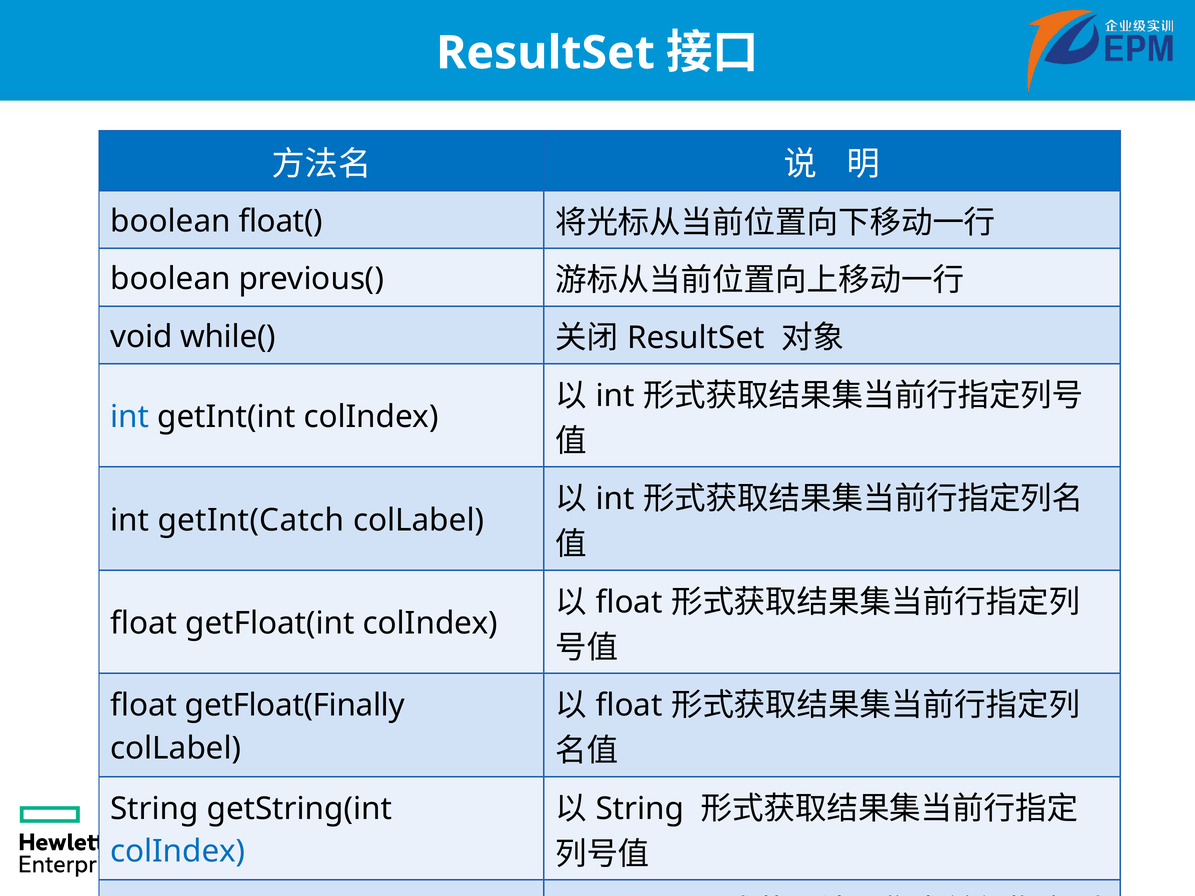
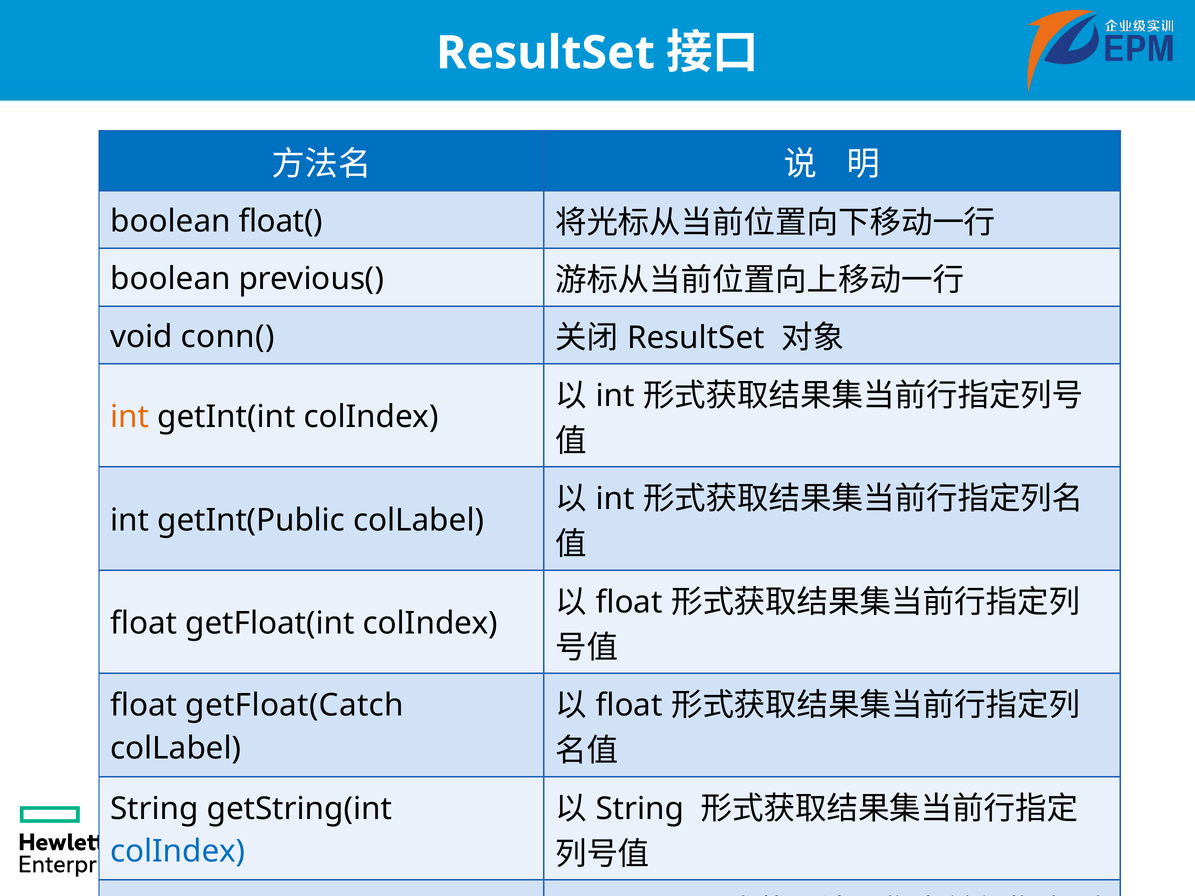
while(: while( -> conn(
int at (130, 417) colour: blue -> orange
getInt(Catch: getInt(Catch -> getInt(Public
getFloat(Finally: getFloat(Finally -> getFloat(Catch
